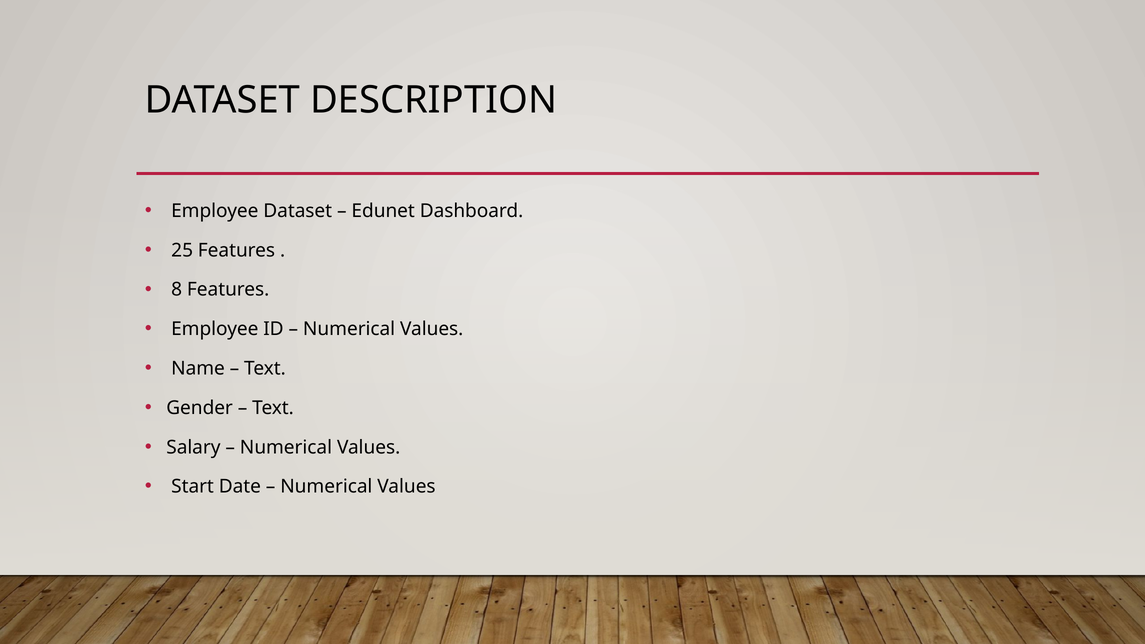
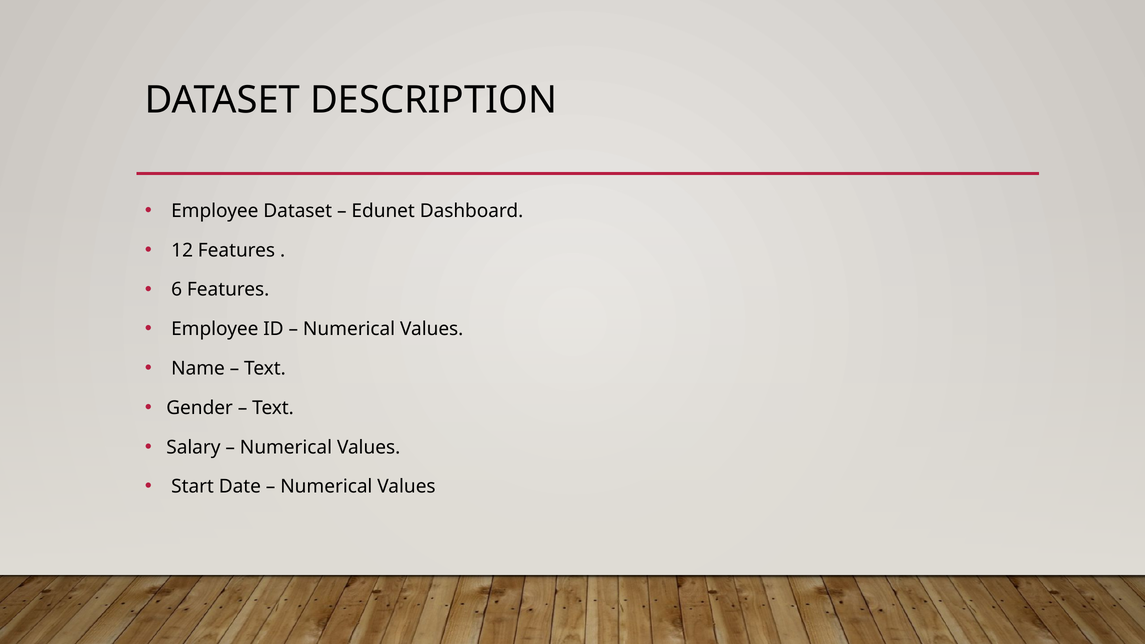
25: 25 -> 12
8: 8 -> 6
